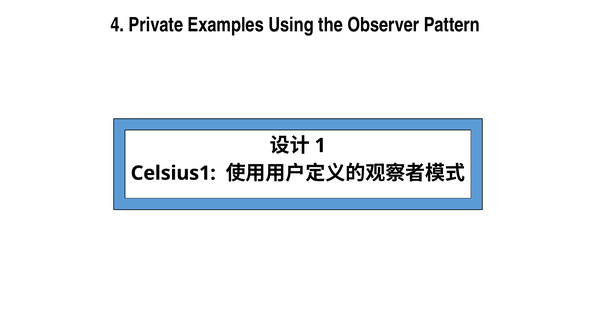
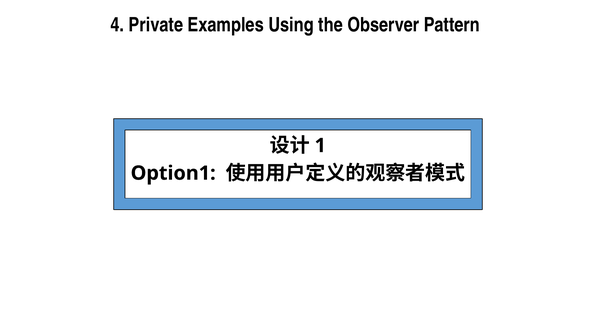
Celsius1: Celsius1 -> Option1
